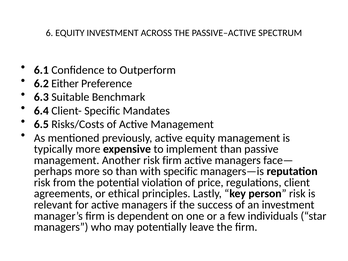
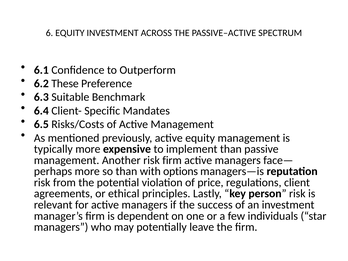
Either: Either -> These
with specific: specific -> options
